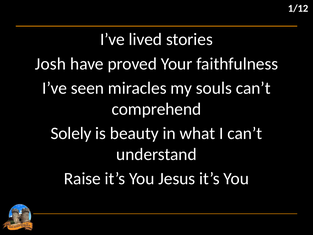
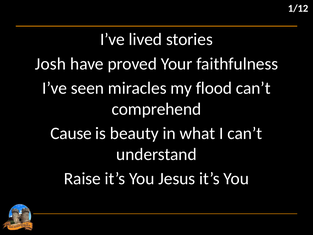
souls: souls -> flood
Solely: Solely -> Cause
